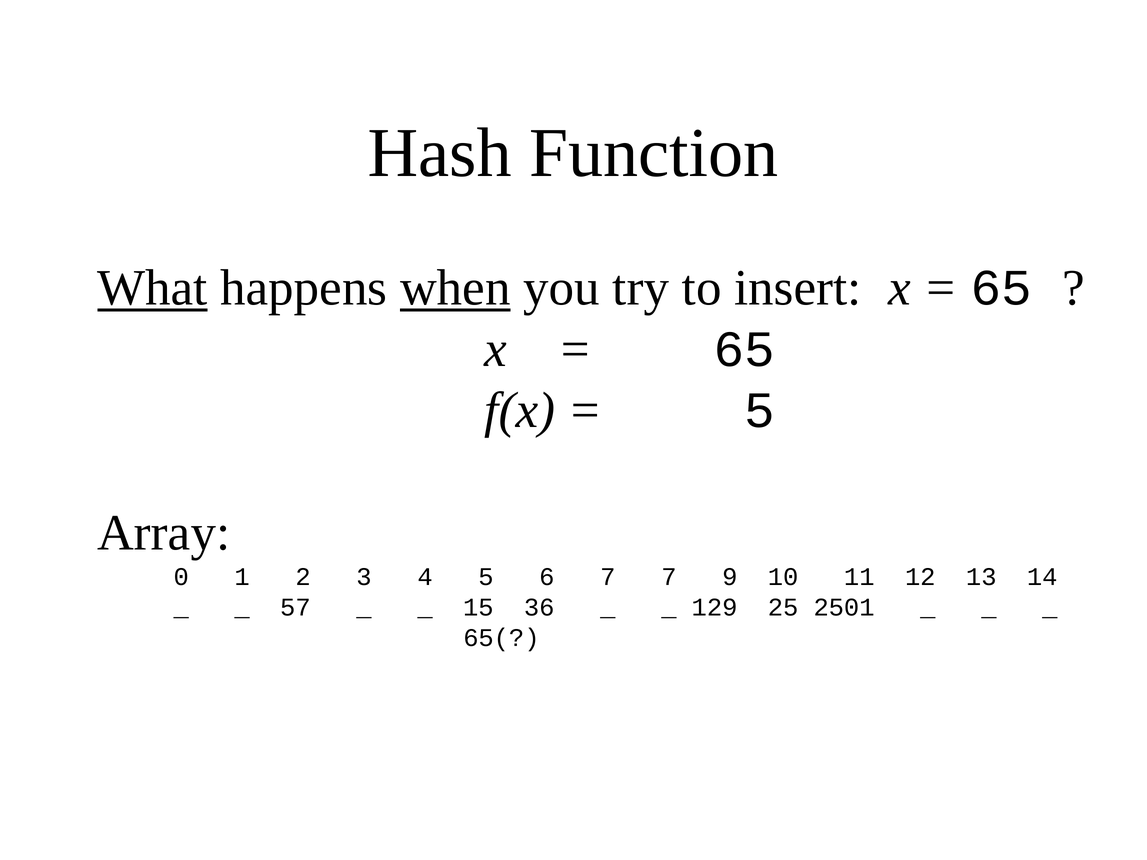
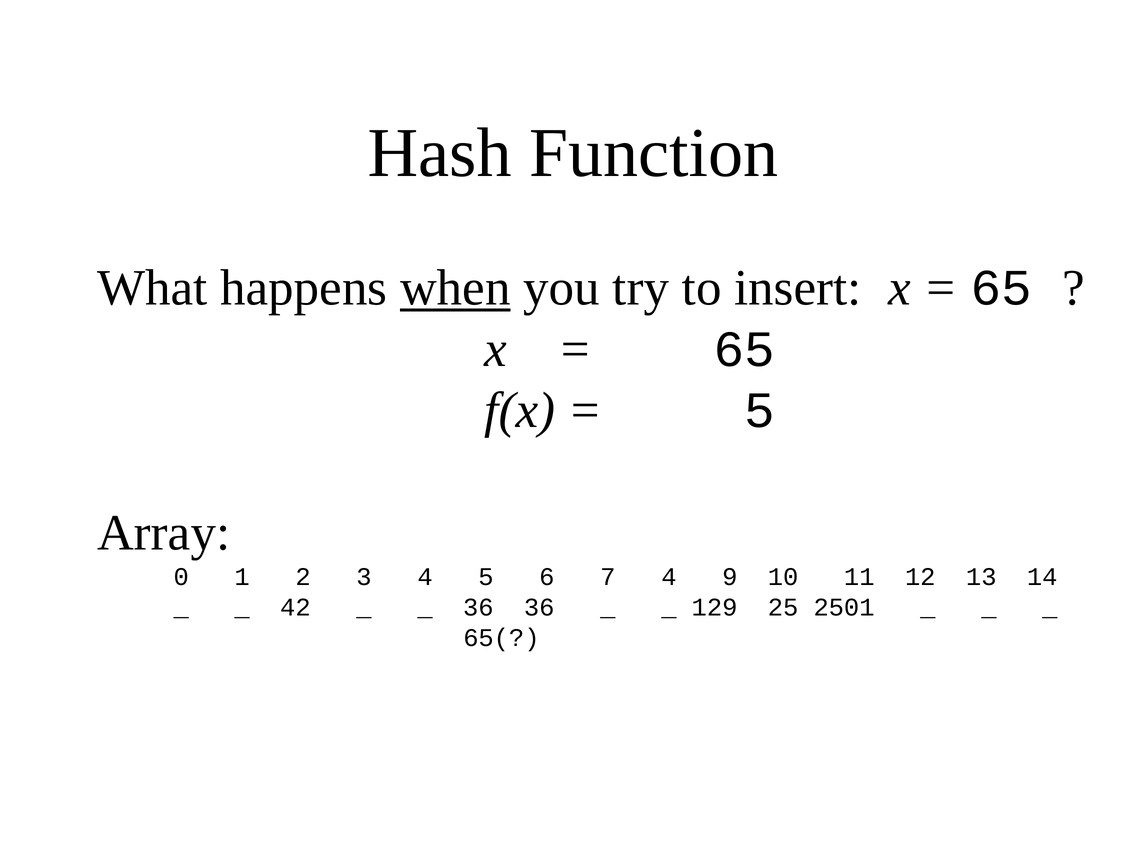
What underline: present -> none
7 7: 7 -> 4
57: 57 -> 42
15 at (478, 608): 15 -> 36
